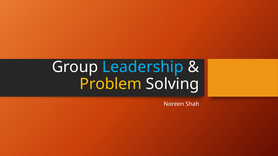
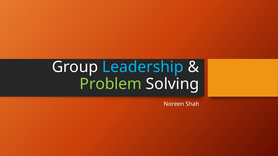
Problem colour: yellow -> light green
